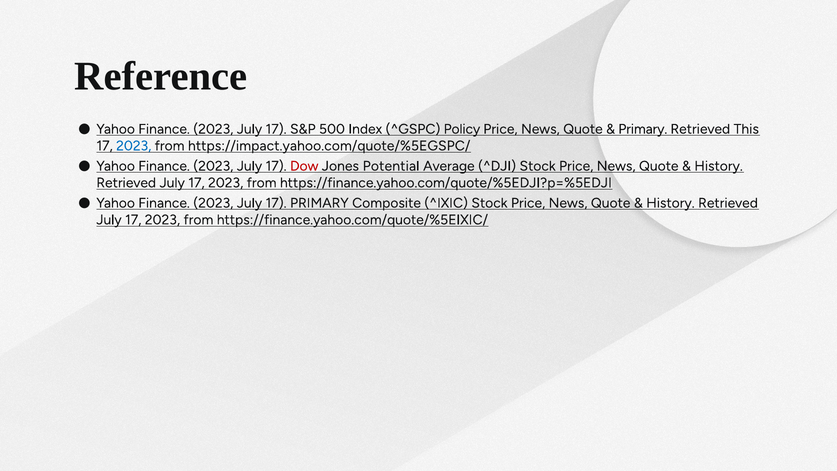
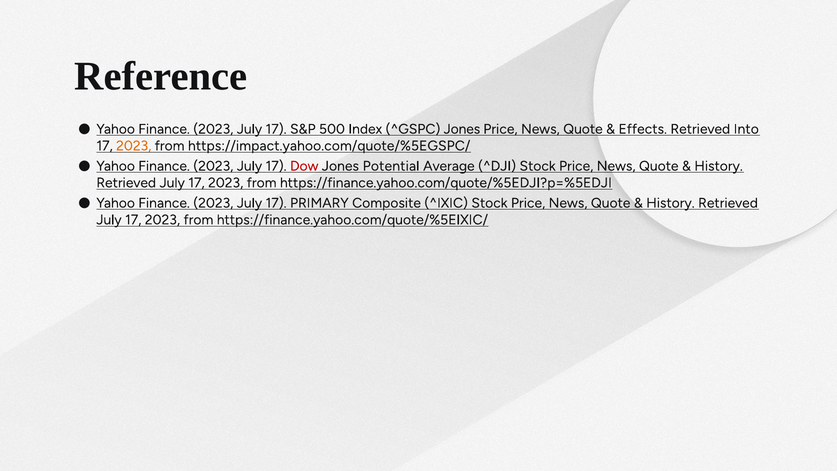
^GSPC Policy: Policy -> Jones
Primary at (643, 129): Primary -> Effects
This: This -> Into
2023 at (134, 146) colour: blue -> orange
